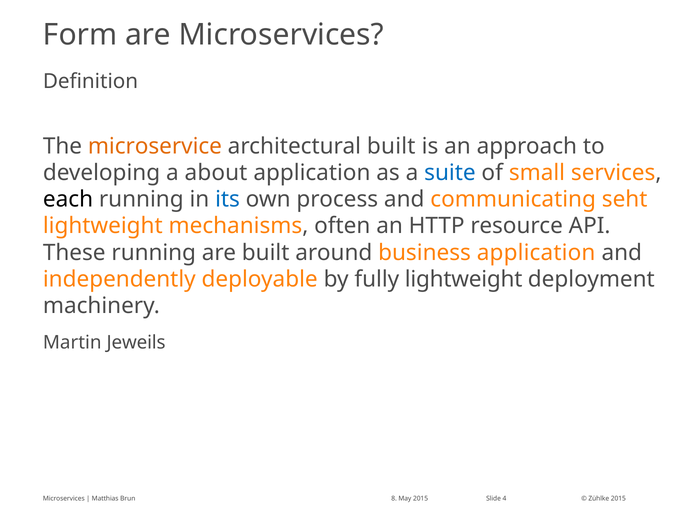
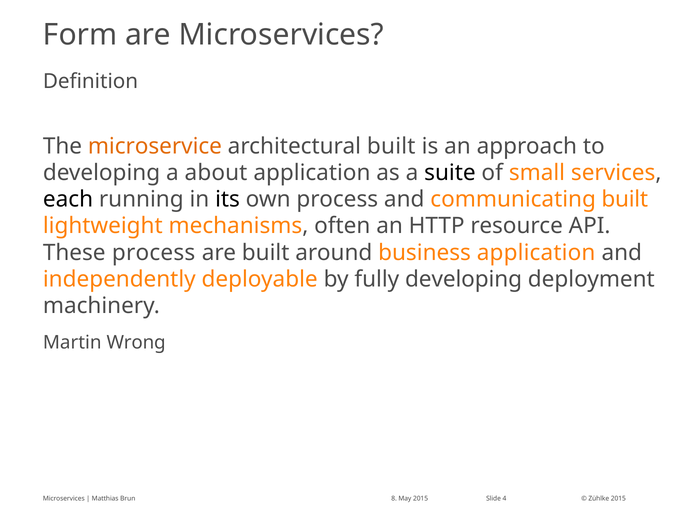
suite colour: blue -> black
its colour: blue -> black
communicating seht: seht -> built
These running: running -> process
fully lightweight: lightweight -> developing
Jeweils: Jeweils -> Wrong
